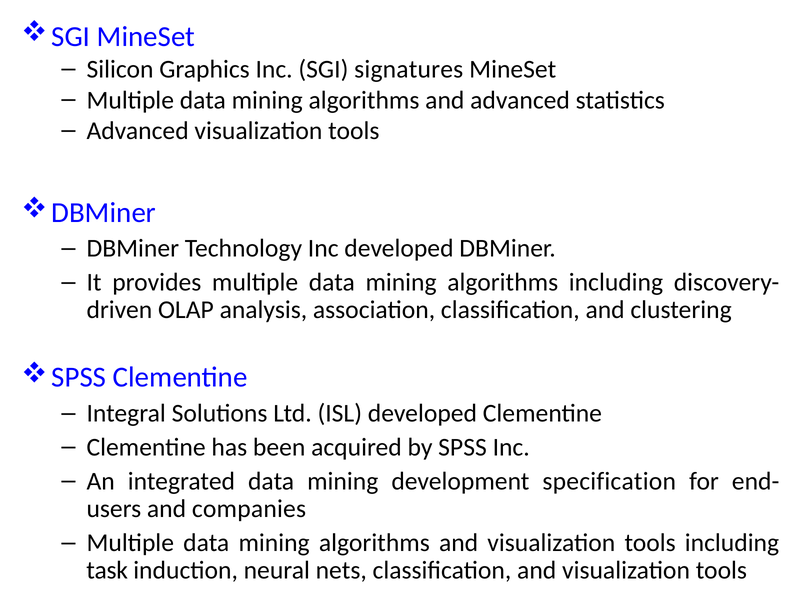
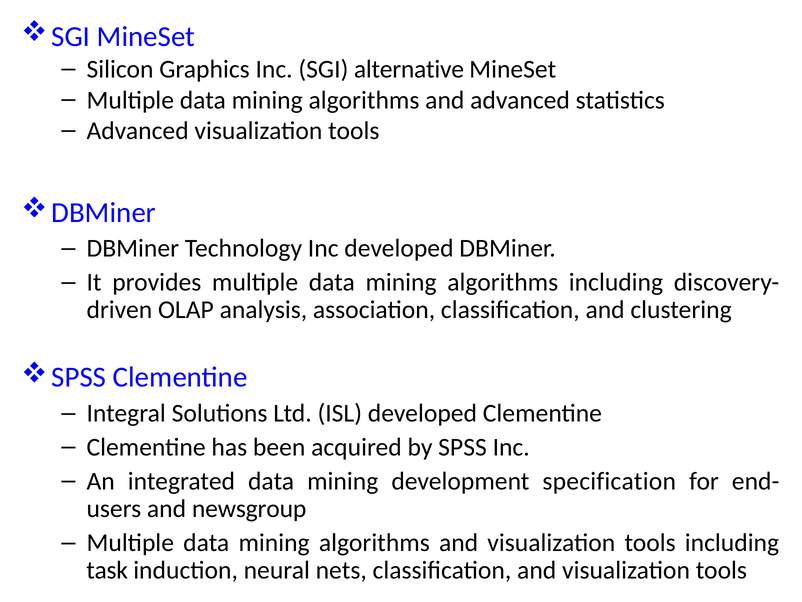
signatures: signatures -> alternative
companies: companies -> newsgroup
